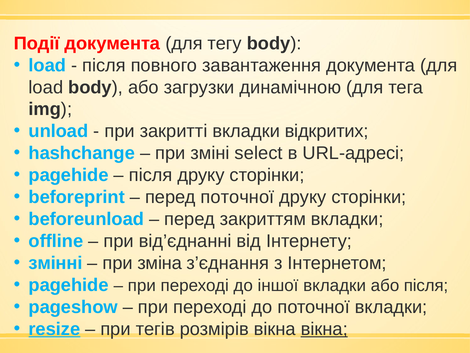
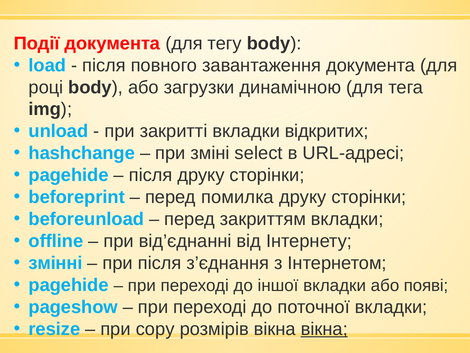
load at (46, 87): load -> році
перед поточної: поточної -> помилка
при зміна: зміна -> після
або після: після -> появі
resize underline: present -> none
тегів: тегів -> copy
